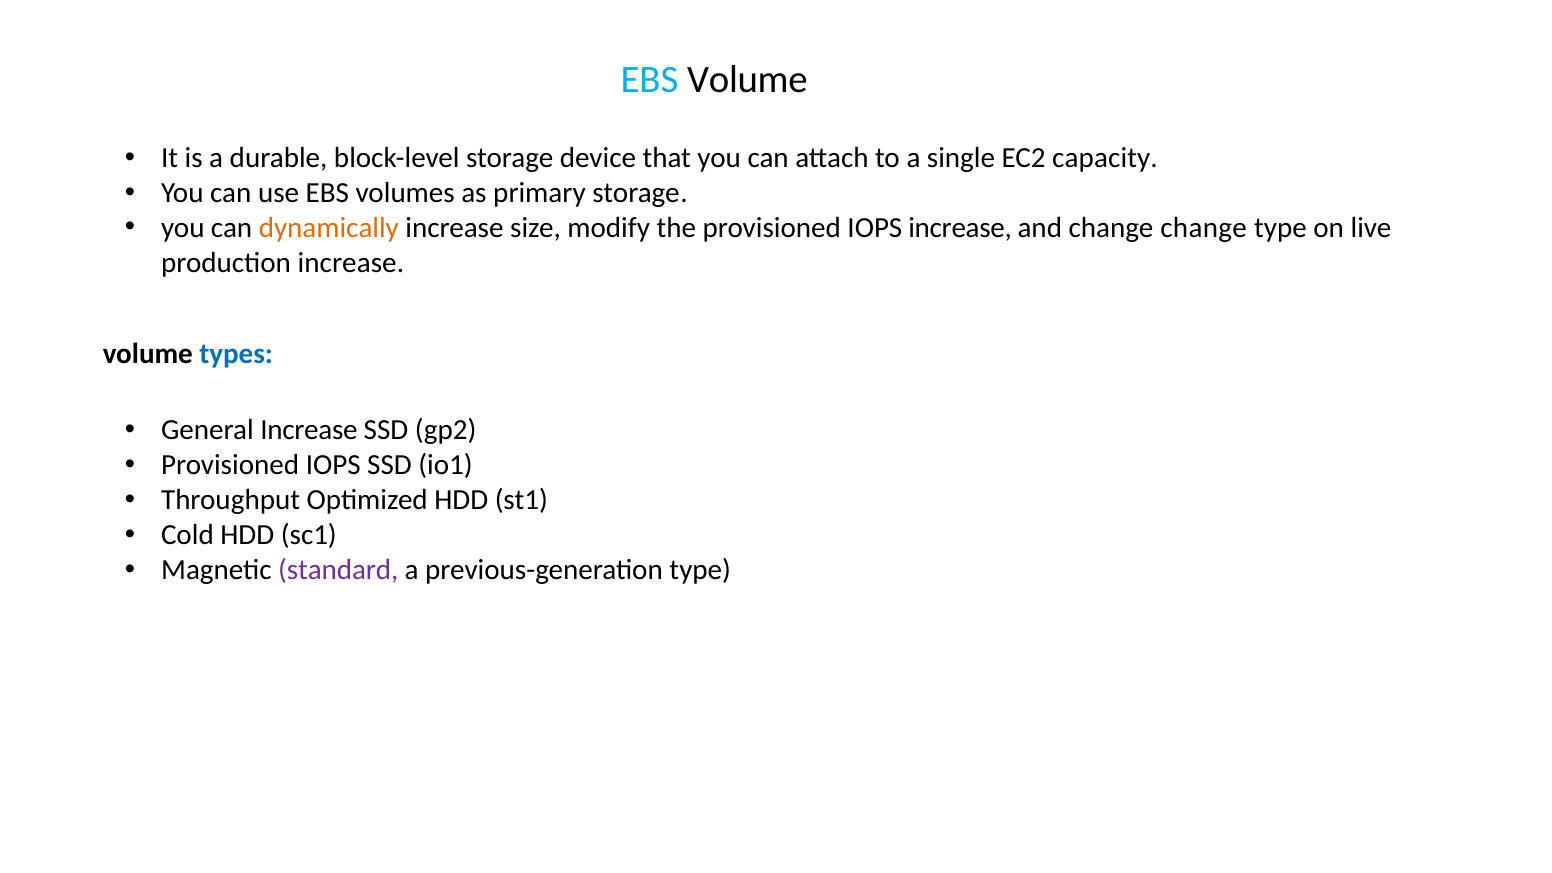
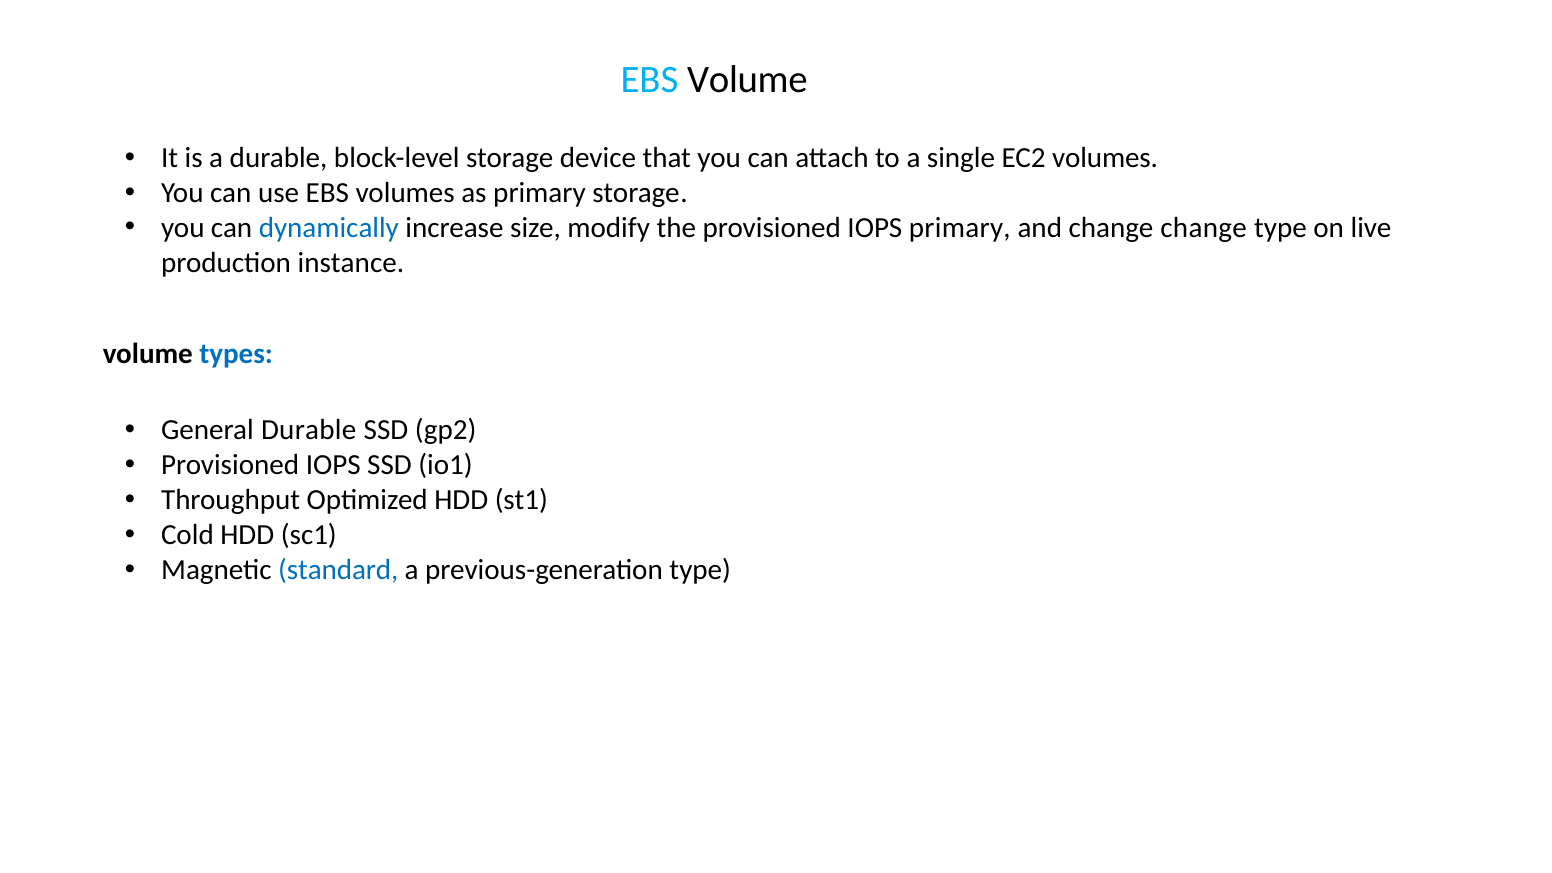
EC2 capacity: capacity -> volumes
dynamically colour: orange -> blue
IOPS increase: increase -> primary
production increase: increase -> instance
General Increase: Increase -> Durable
standard colour: purple -> blue
